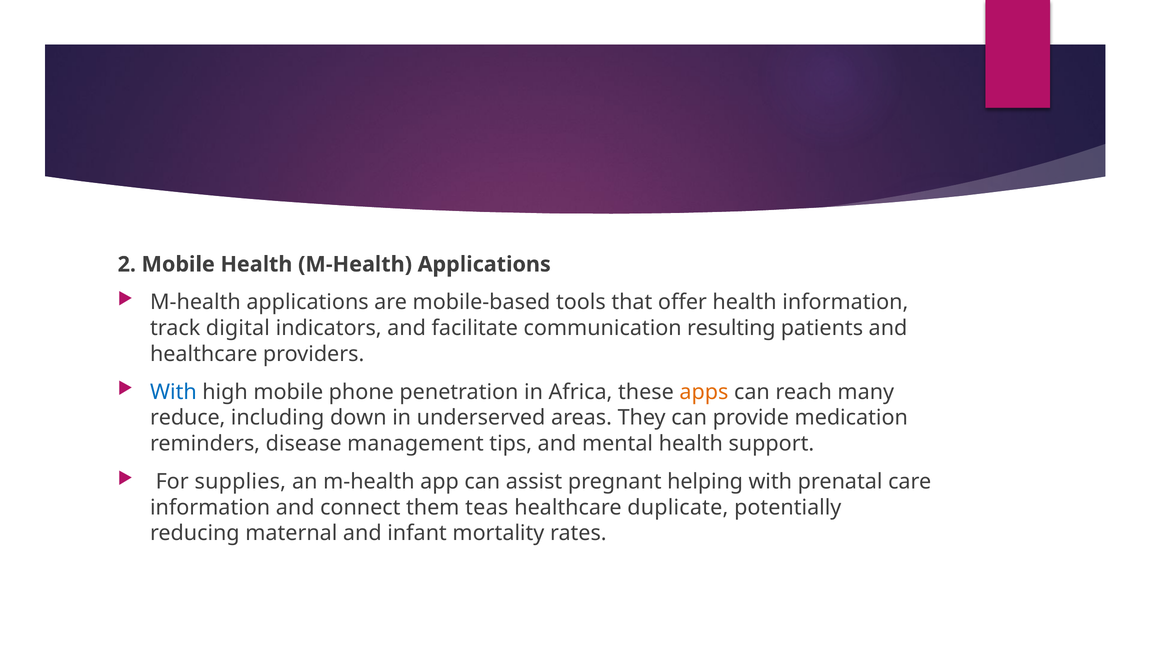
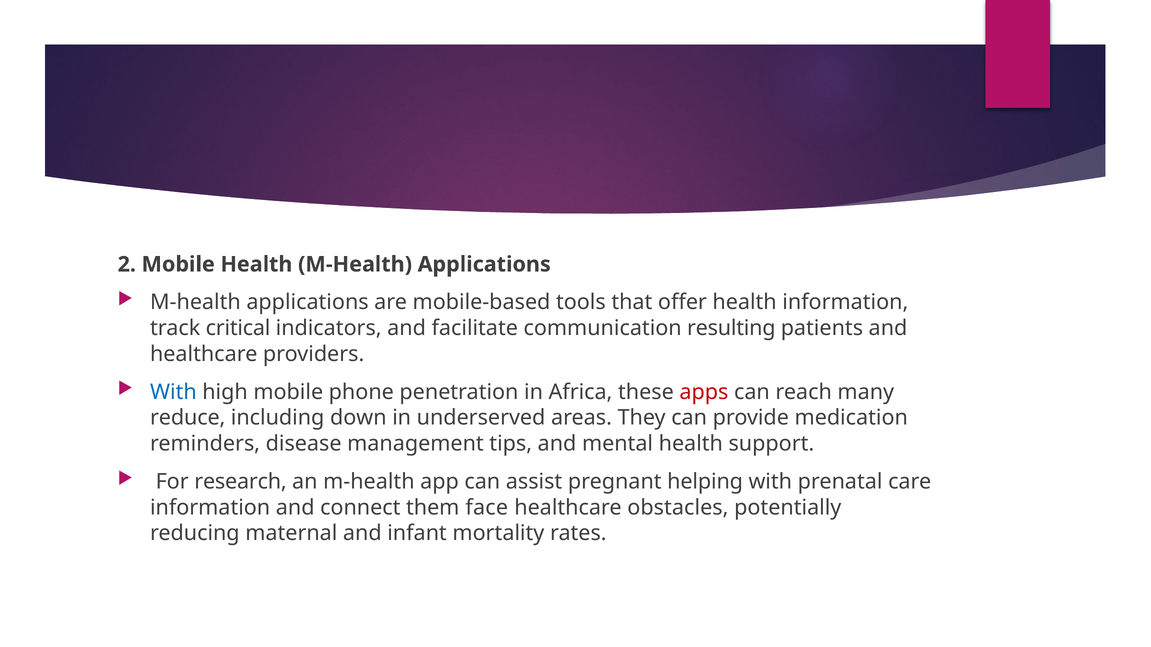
digital: digital -> critical
apps colour: orange -> red
supplies: supplies -> research
teas: teas -> face
duplicate: duplicate -> obstacles
